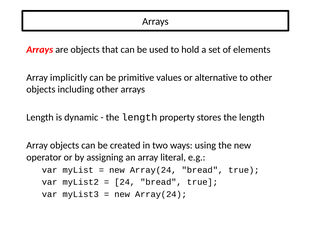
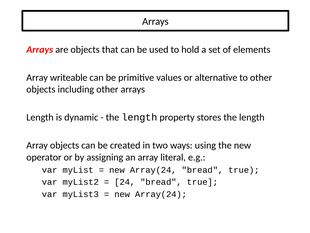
implicitly: implicitly -> writeable
